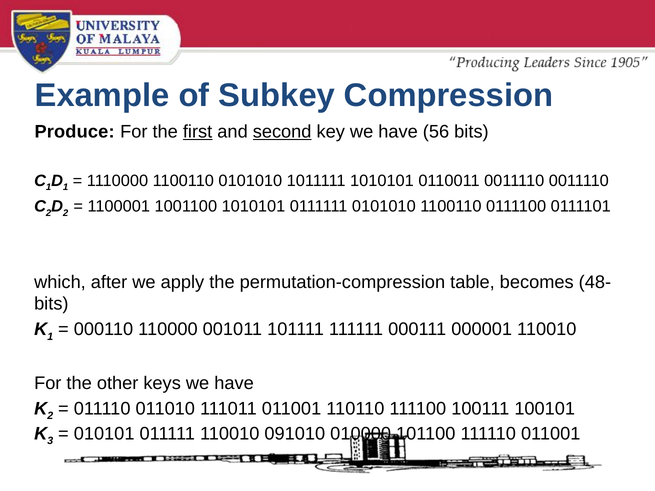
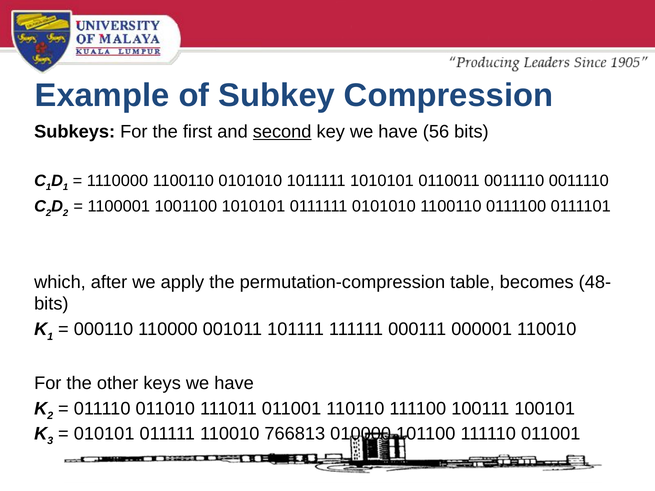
Produce: Produce -> Subkeys
first underline: present -> none
091010: 091010 -> 766813
